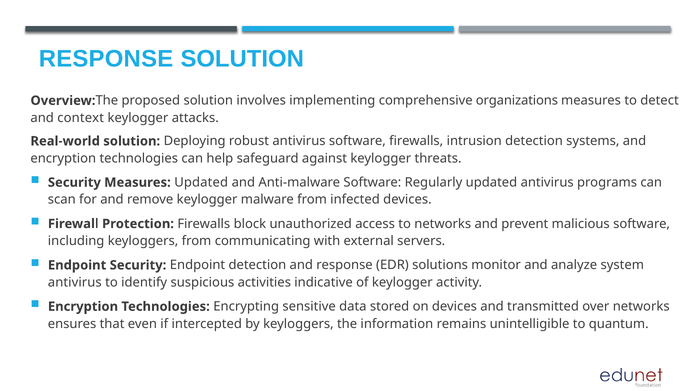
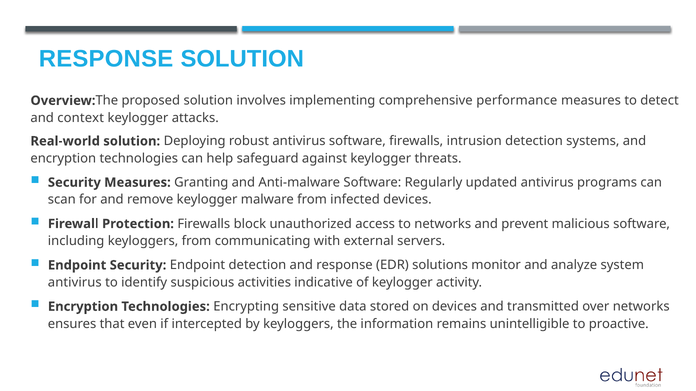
organizations: organizations -> performance
Measures Updated: Updated -> Granting
quantum: quantum -> proactive
